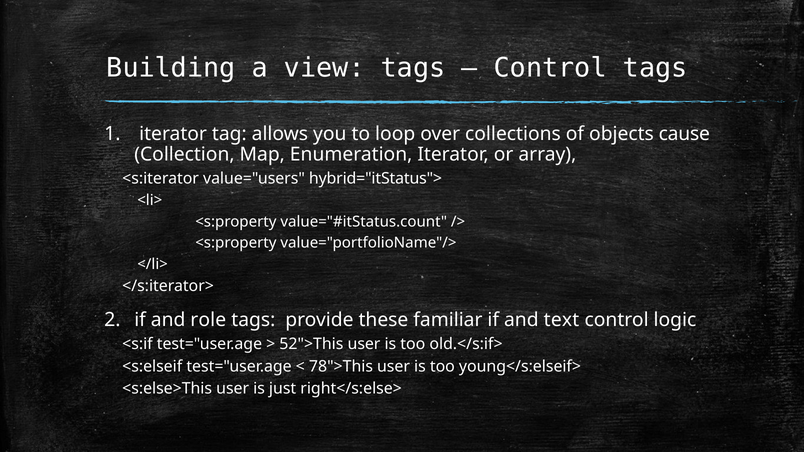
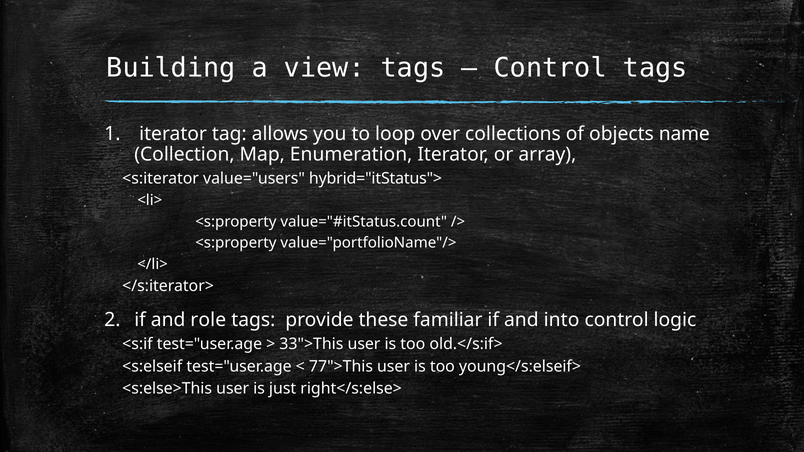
cause: cause -> name
text: text -> into
52">This: 52">This -> 33">This
78">This: 78">This -> 77">This
